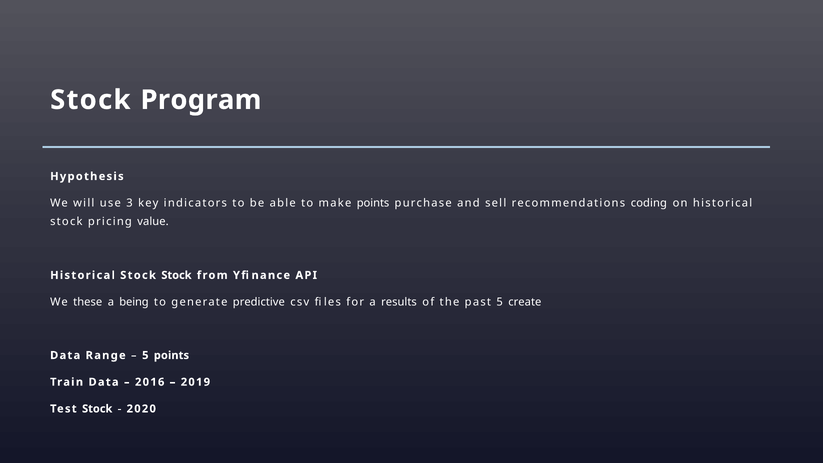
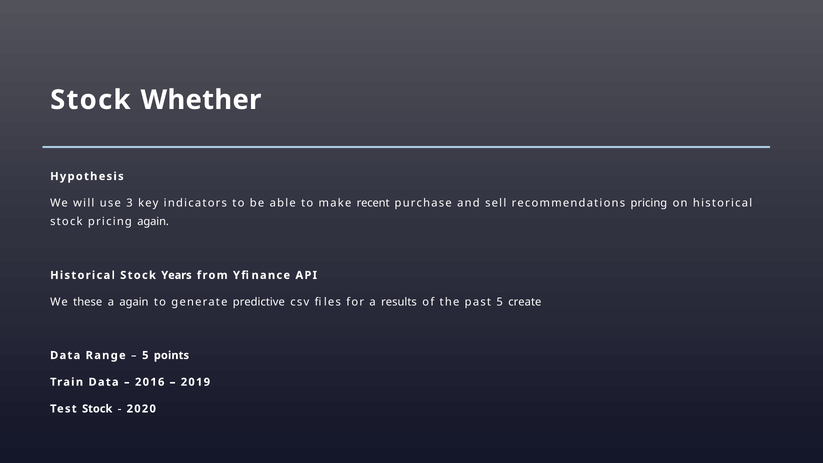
Program: Program -> Whether
make points: points -> recent
recommendations coding: coding -> pricing
pricing value: value -> again
Stock Stock: Stock -> Years
a being: being -> again
